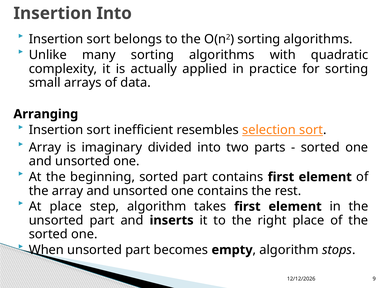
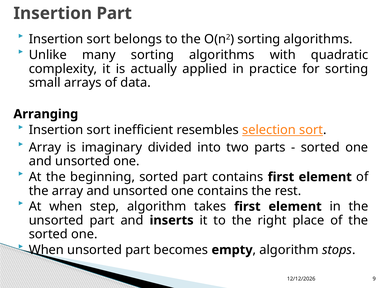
Insertion Into: Into -> Part
At place: place -> when
